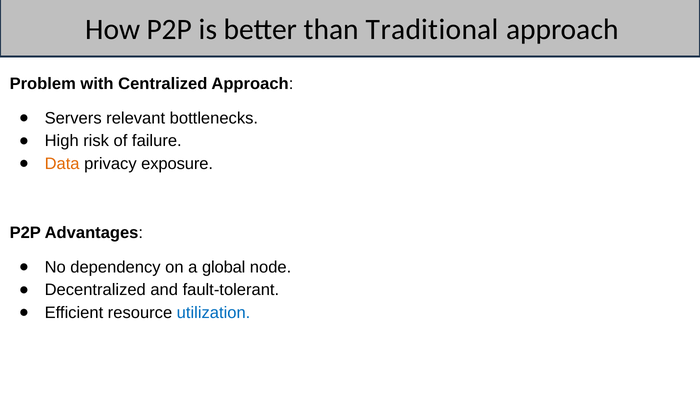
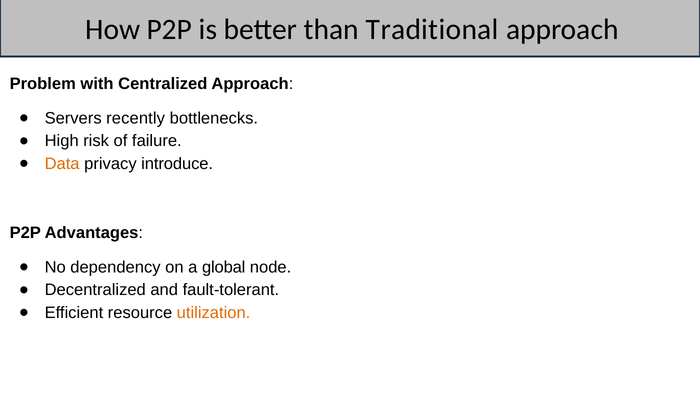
relevant: relevant -> recently
exposure: exposure -> introduce
utilization colour: blue -> orange
